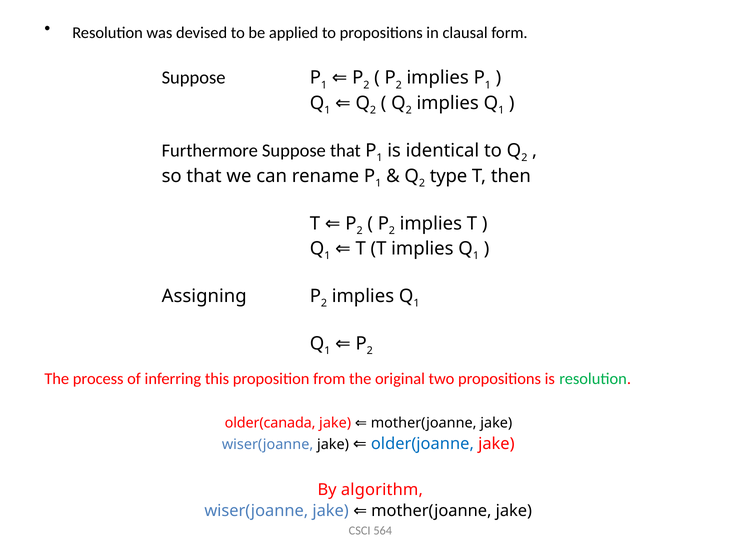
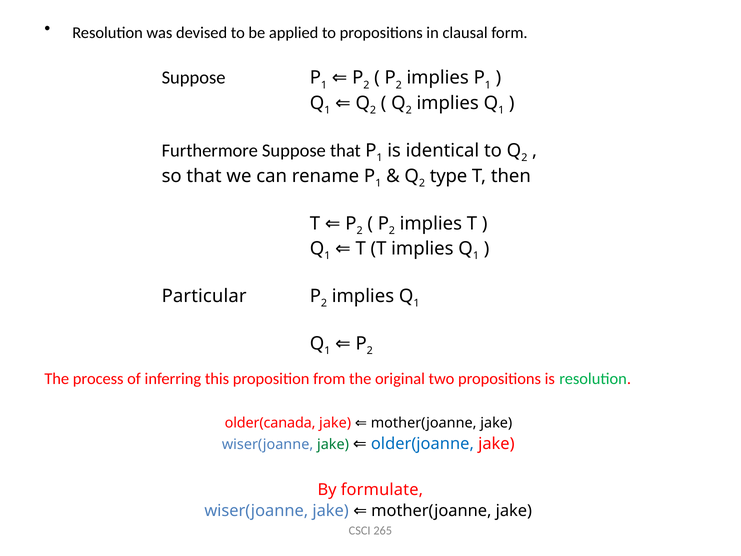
Assigning: Assigning -> Particular
jake at (333, 444) colour: black -> green
algorithm: algorithm -> formulate
564: 564 -> 265
